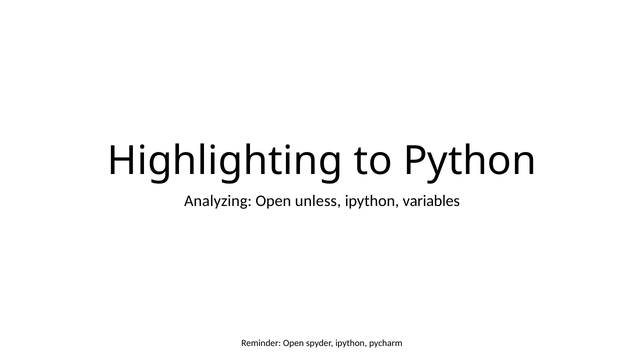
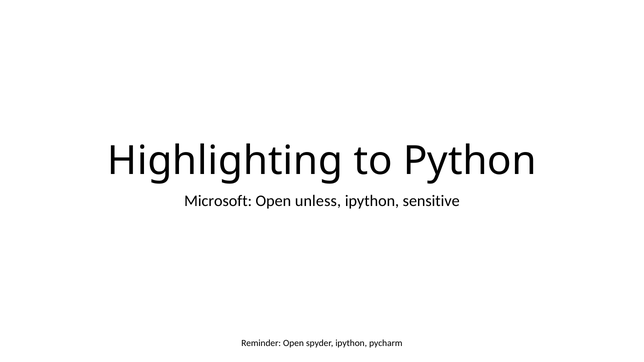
Analyzing: Analyzing -> Microsoft
variables: variables -> sensitive
